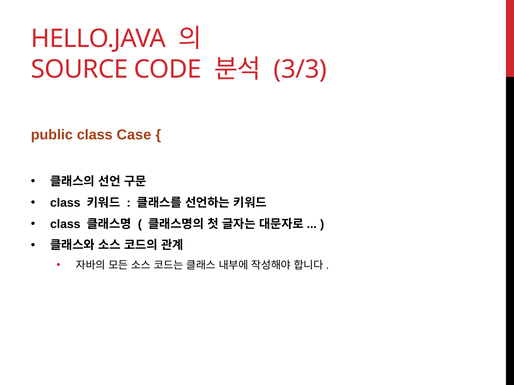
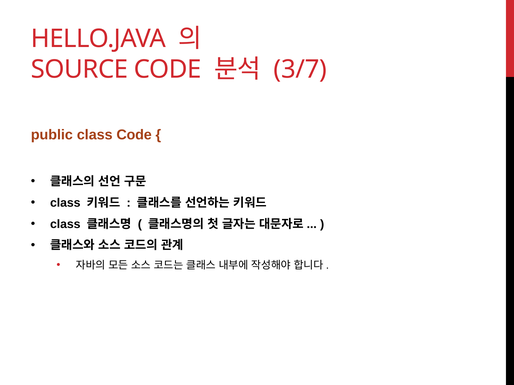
3/3: 3/3 -> 3/7
class Case: Case -> Code
